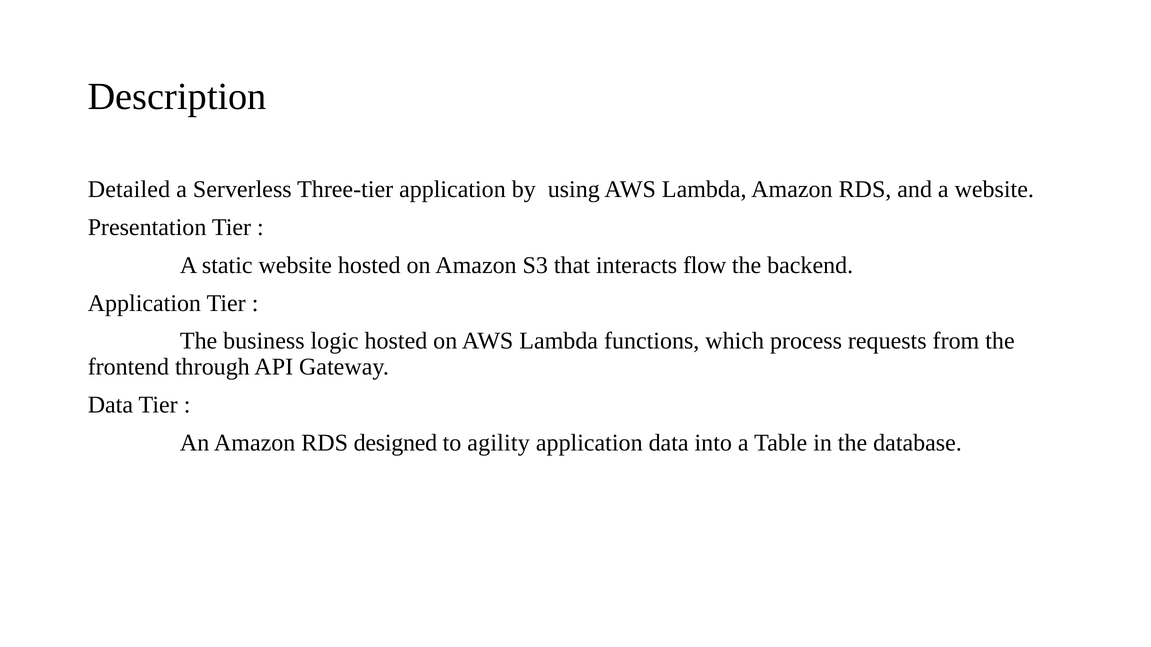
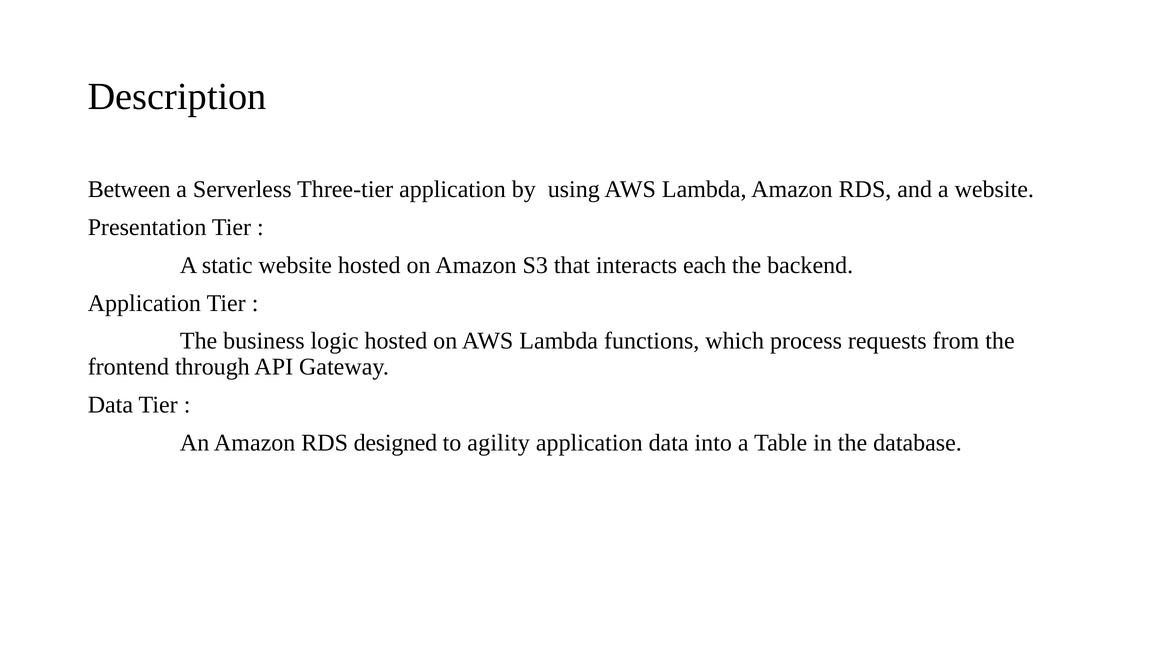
Detailed: Detailed -> Between
flow: flow -> each
